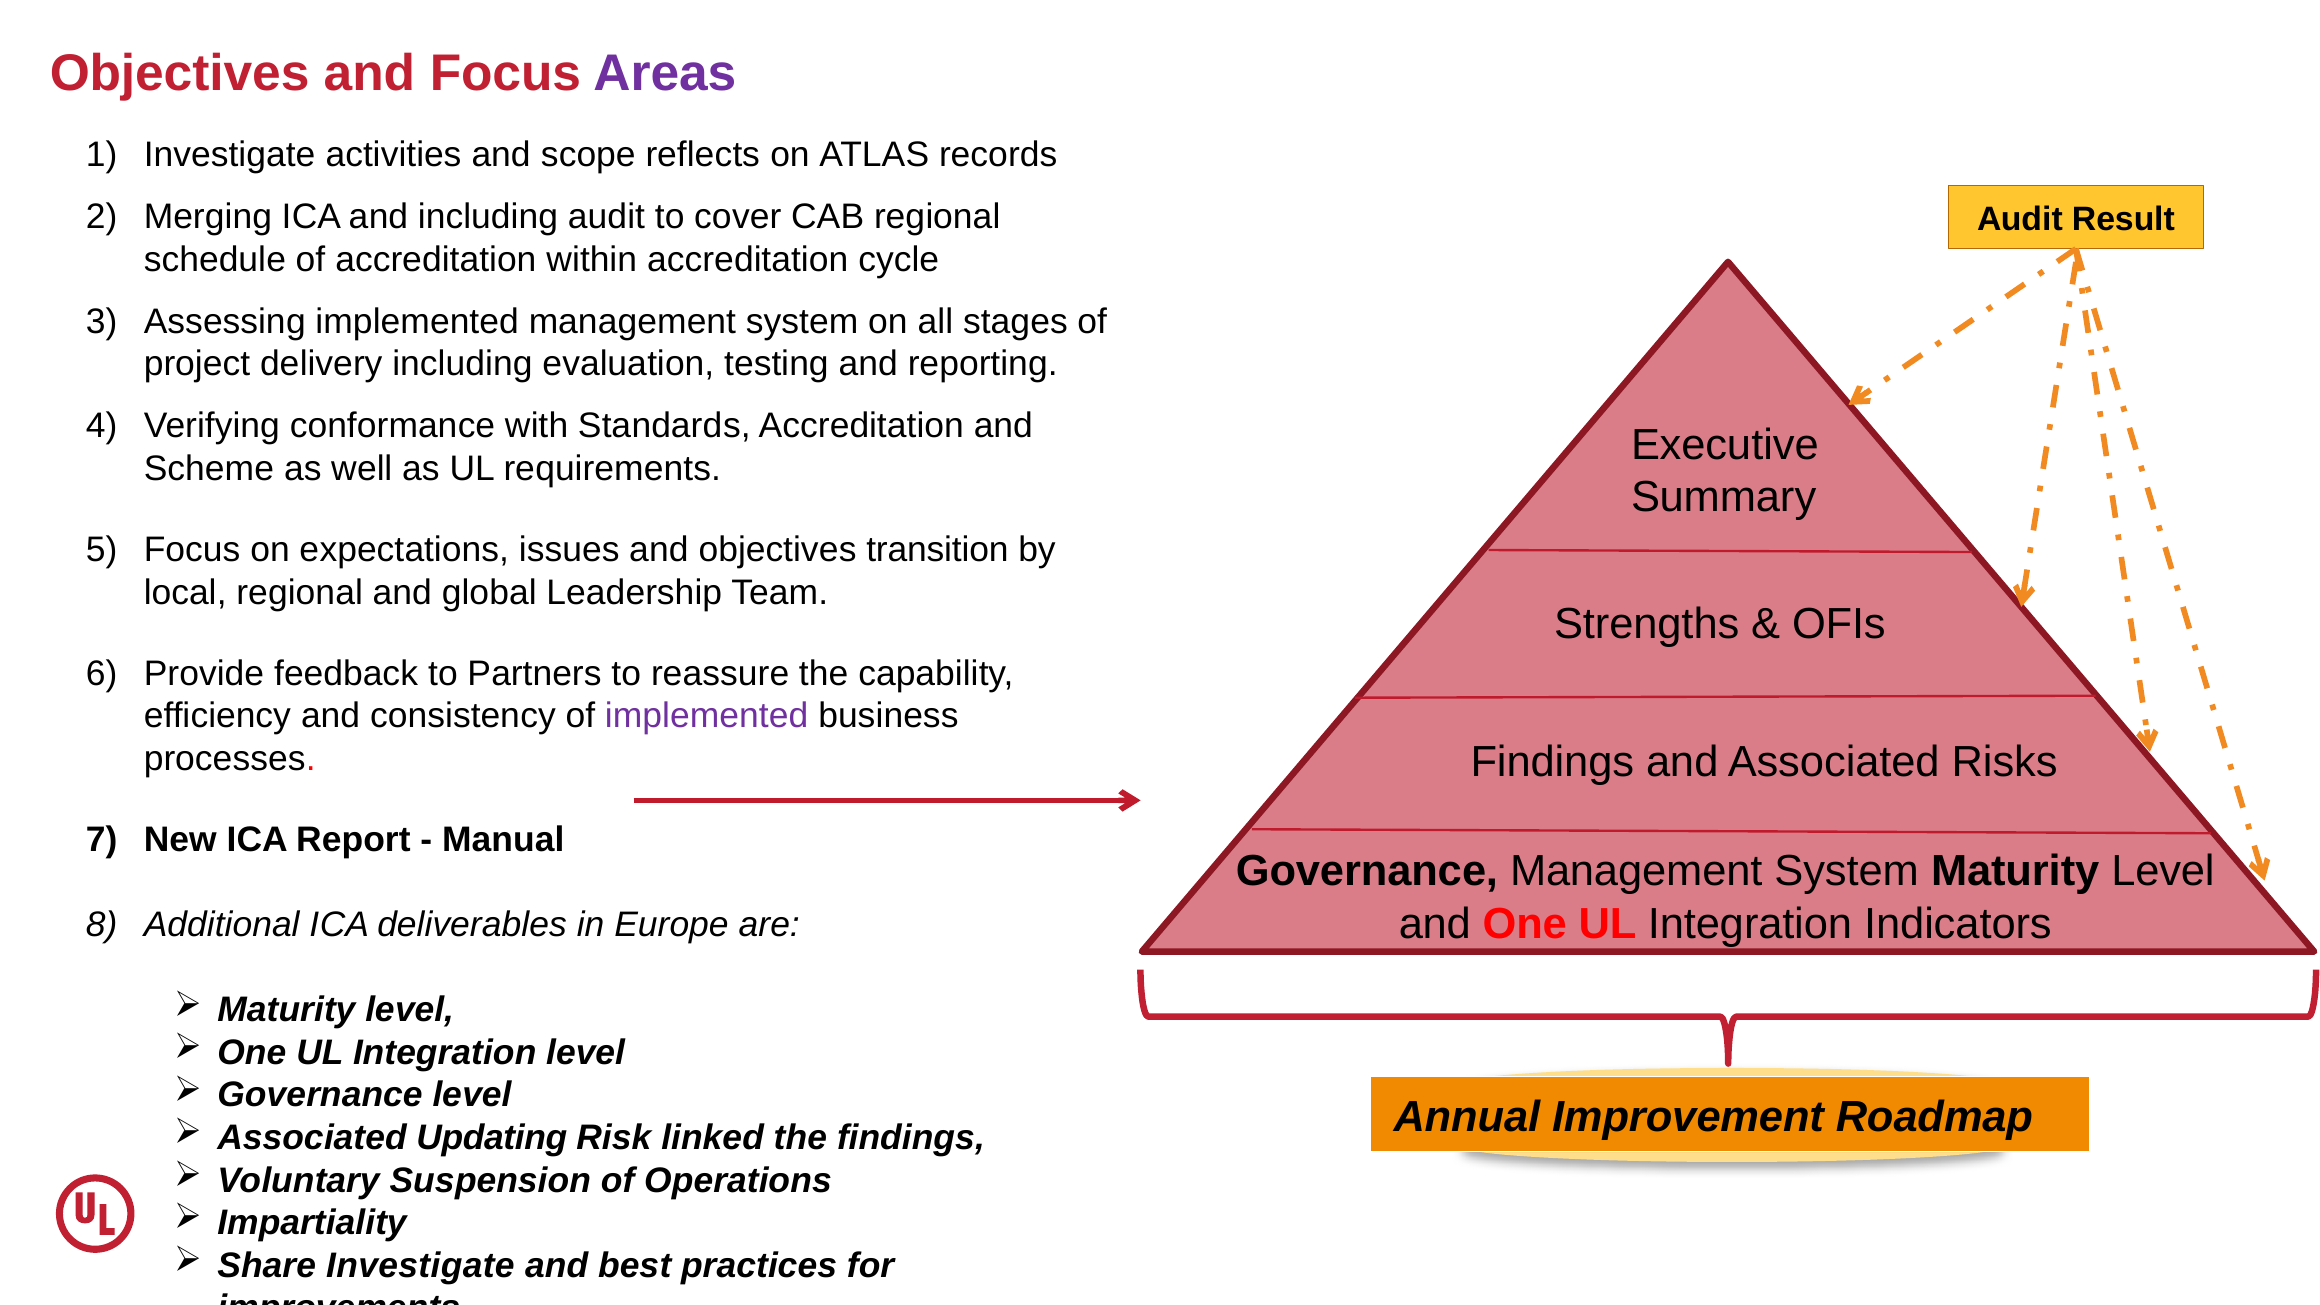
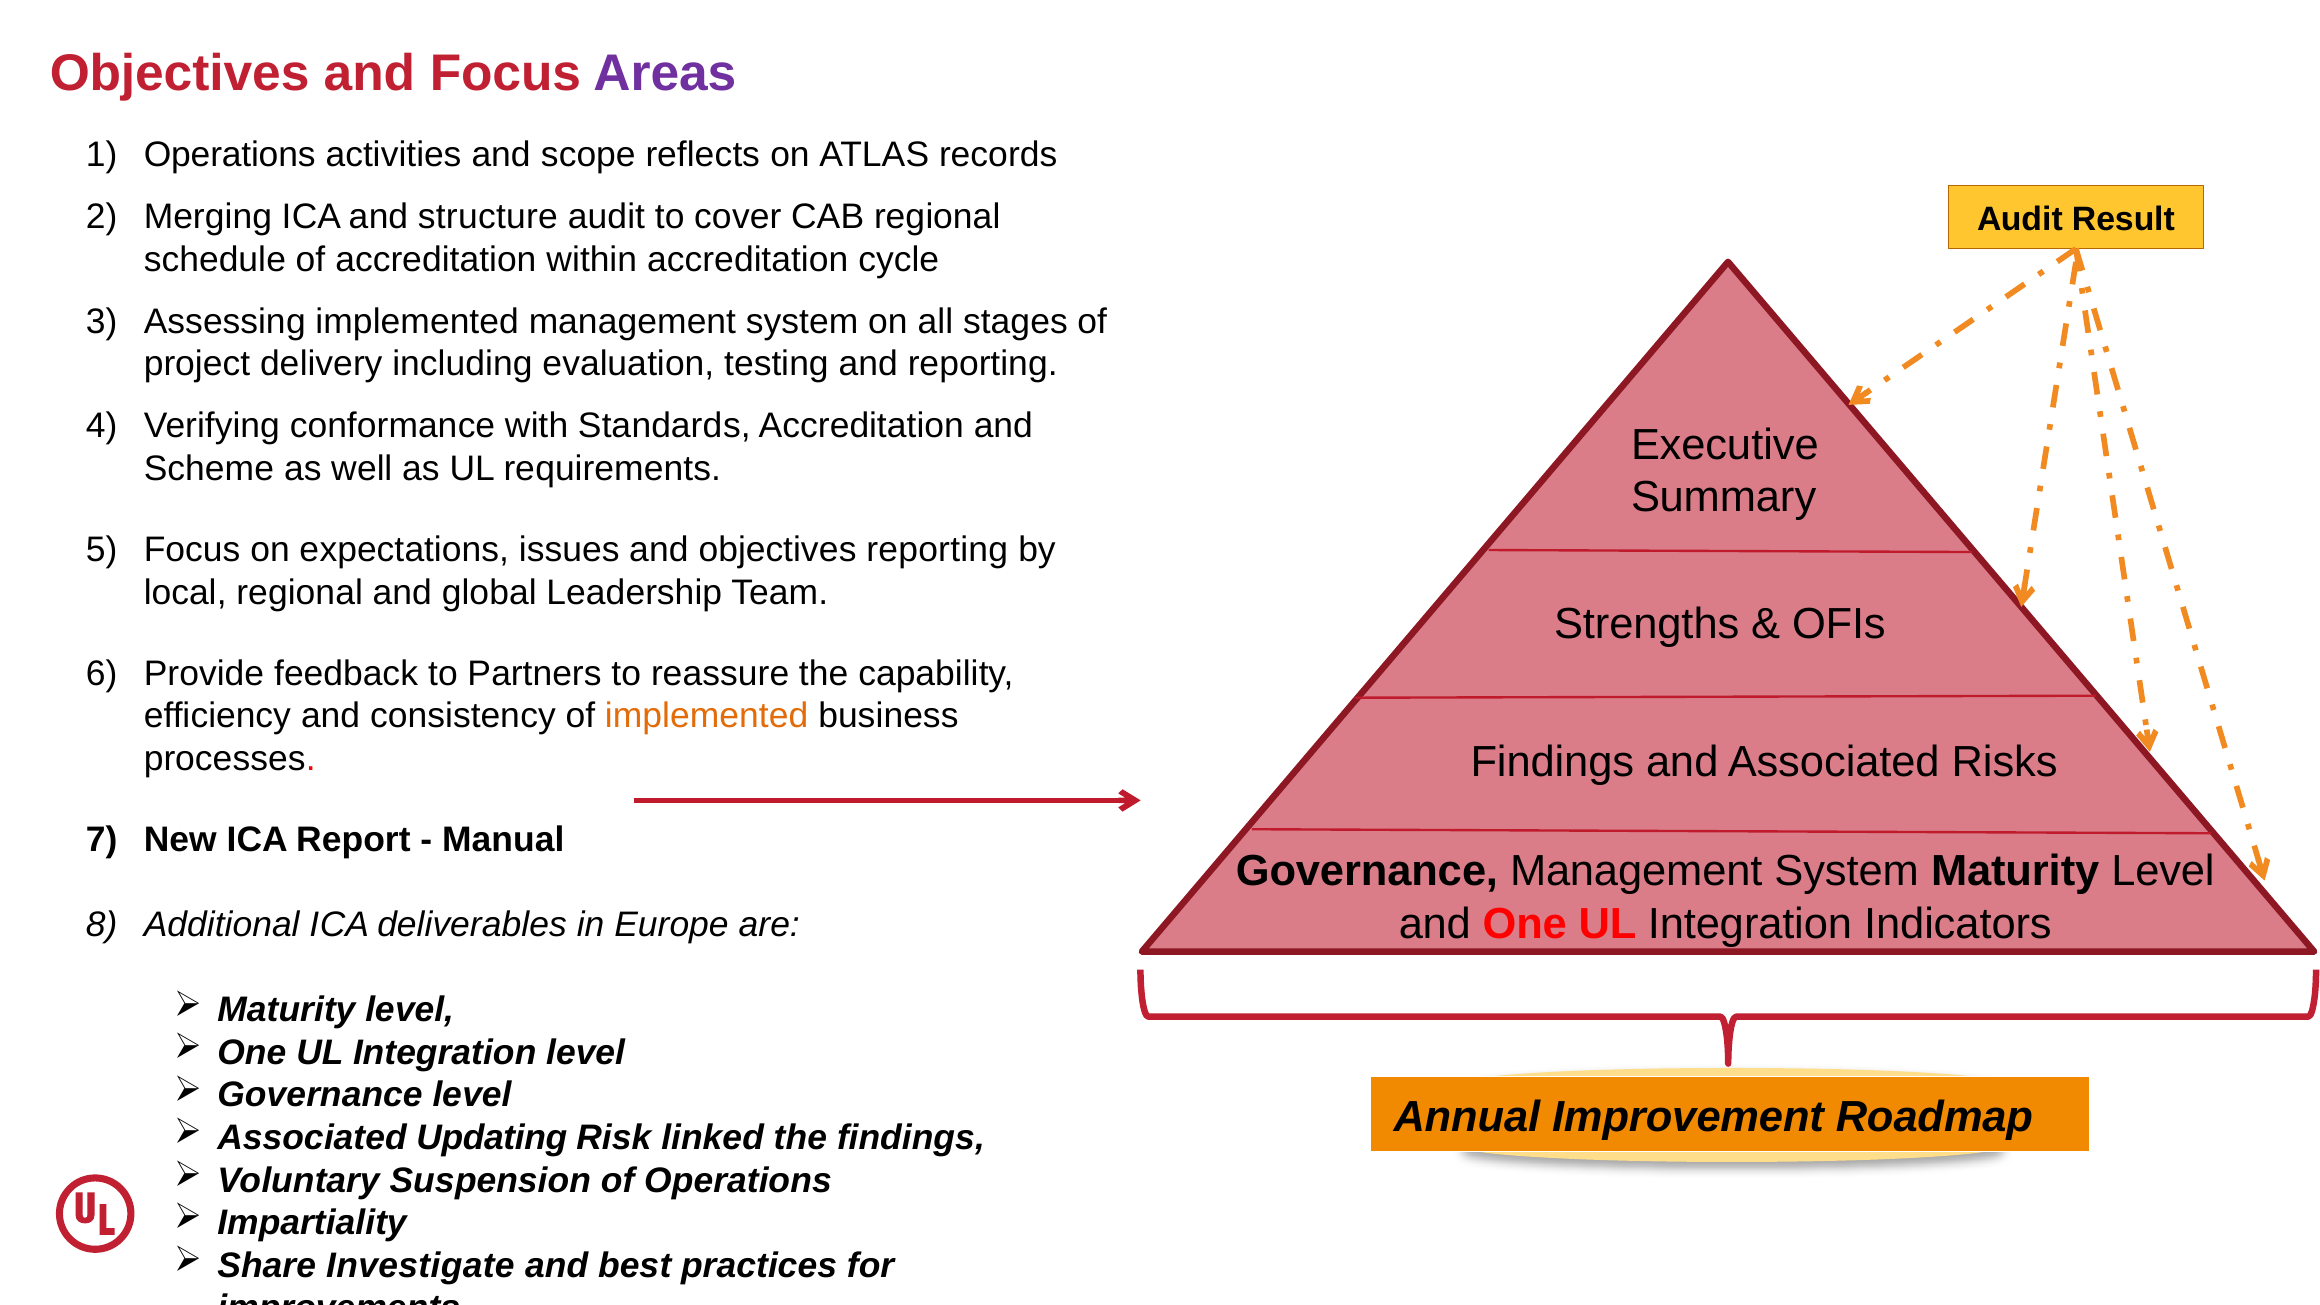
Investigate at (230, 155): Investigate -> Operations
and including: including -> structure
objectives transition: transition -> reporting
implemented at (707, 716) colour: purple -> orange
